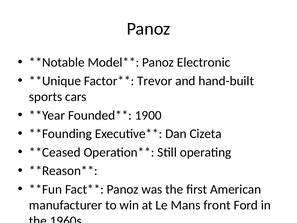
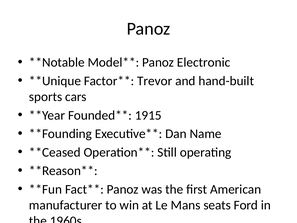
1900: 1900 -> 1915
Cizeta: Cizeta -> Name
front: front -> seats
